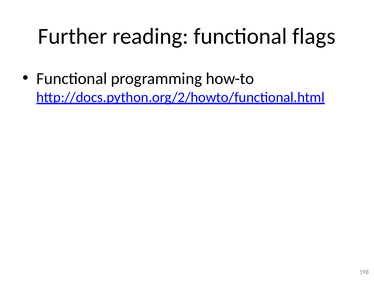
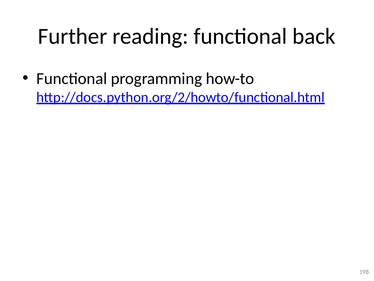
flags: flags -> back
